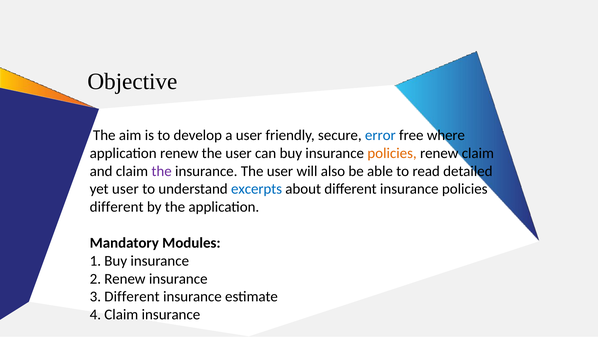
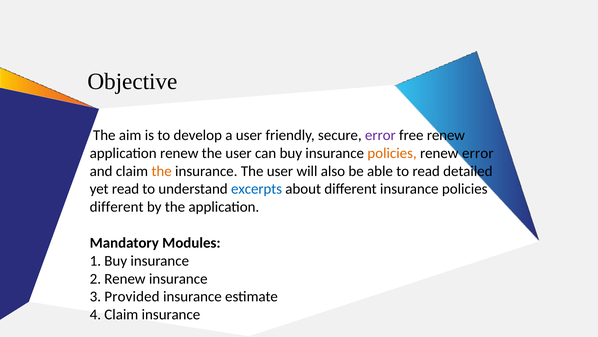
error at (380, 135) colour: blue -> purple
free where: where -> renew
renew claim: claim -> error
the at (162, 171) colour: purple -> orange
yet user: user -> read
3 Different: Different -> Provided
